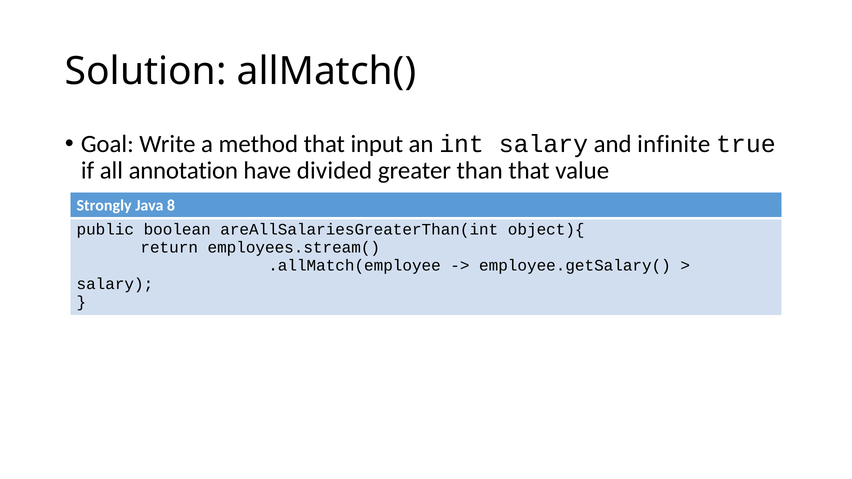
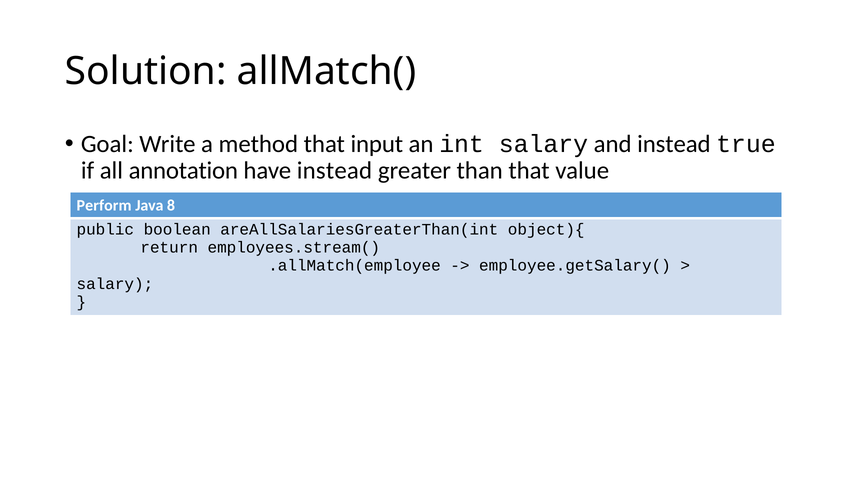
and infinite: infinite -> instead
have divided: divided -> instead
Strongly: Strongly -> Perform
